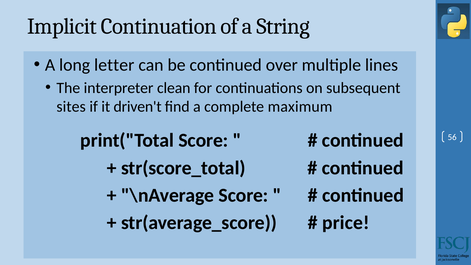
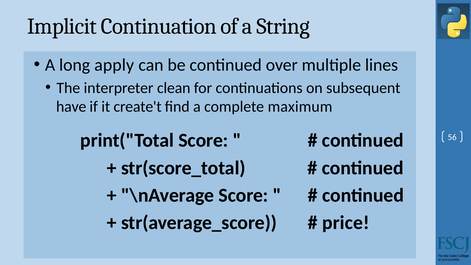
letter: letter -> apply
sites: sites -> have
driven't: driven't -> create't
